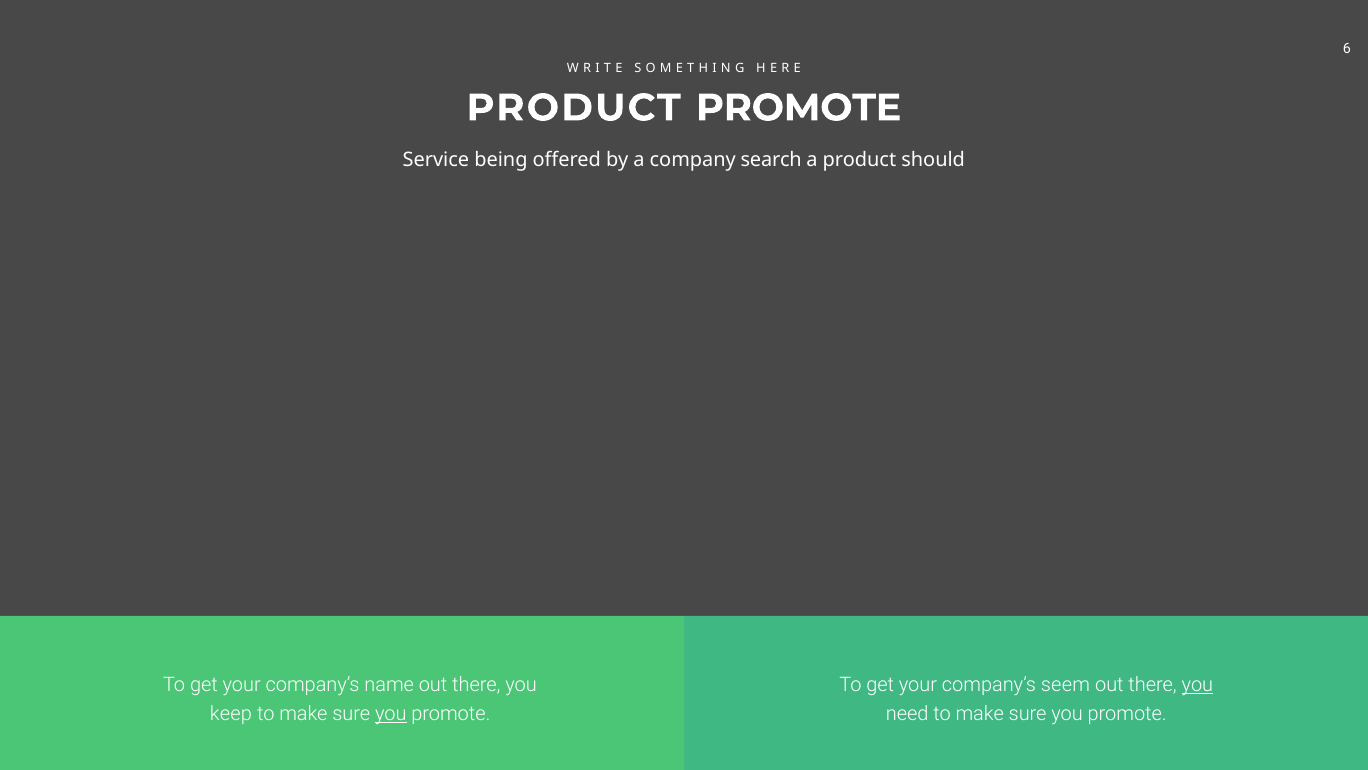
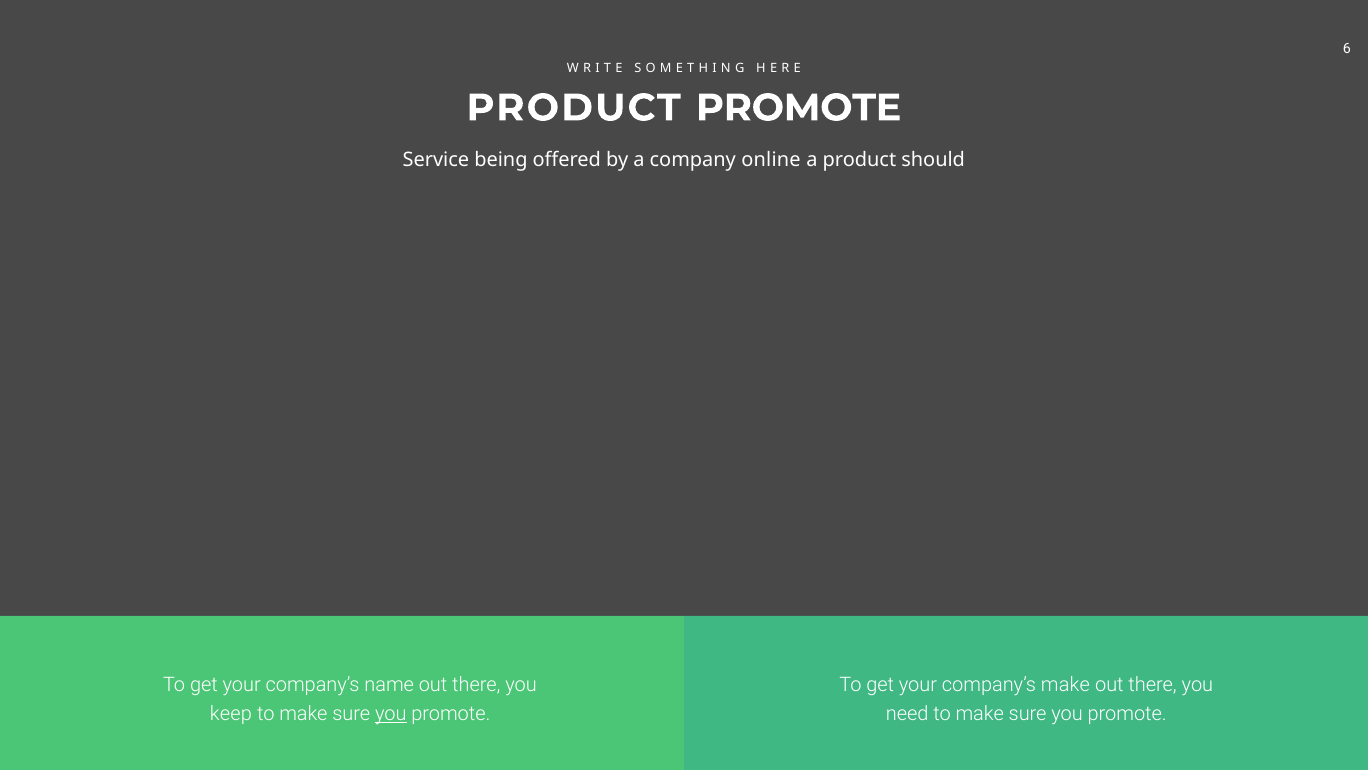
search: search -> online
company’s seem: seem -> make
you at (1197, 685) underline: present -> none
